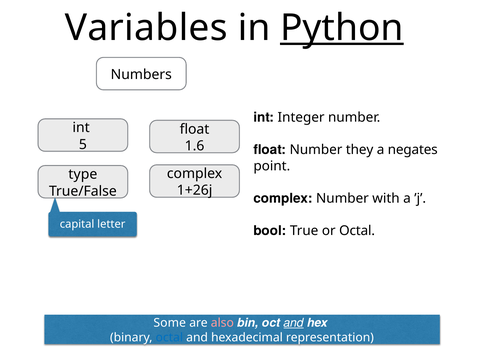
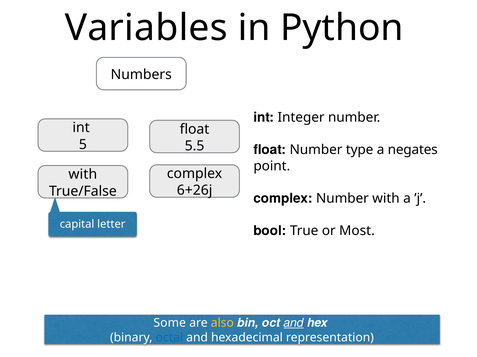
Python underline: present -> none
1.6: 1.6 -> 5.5
they: they -> type
type at (83, 175): type -> with
1+26j: 1+26j -> 6+26j
or Octal: Octal -> Most
also colour: pink -> yellow
